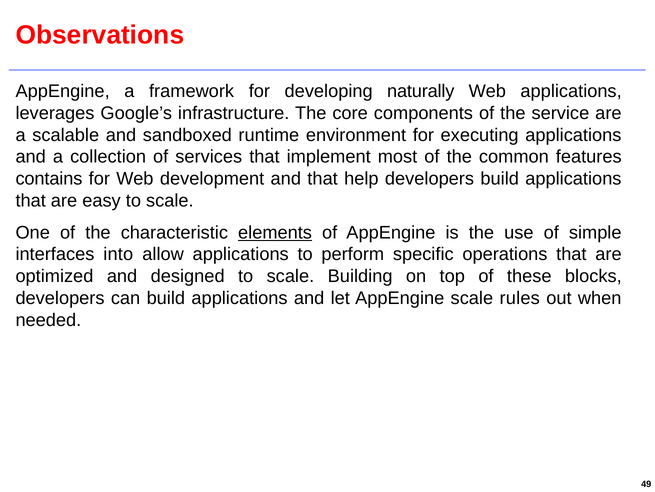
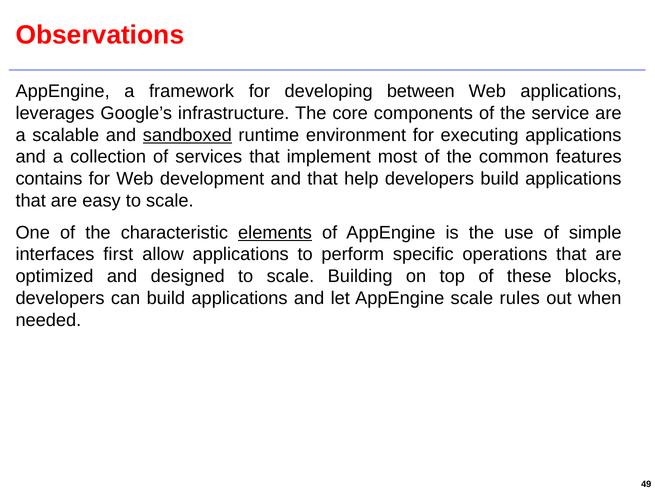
naturally: naturally -> between
sandboxed underline: none -> present
into: into -> first
